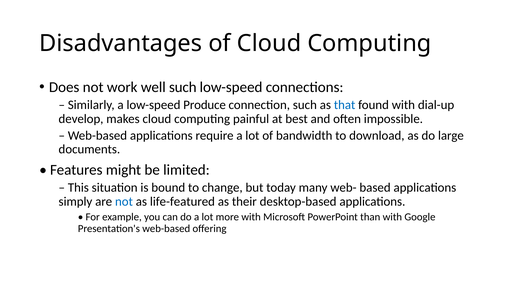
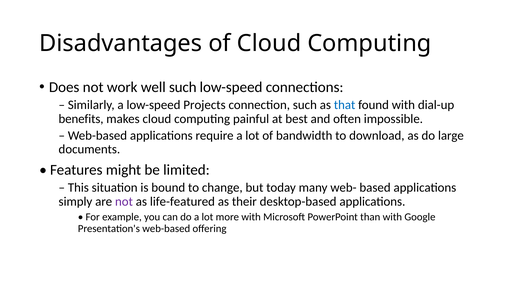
Produce: Produce -> Projects
develop: develop -> benefits
not at (124, 201) colour: blue -> purple
